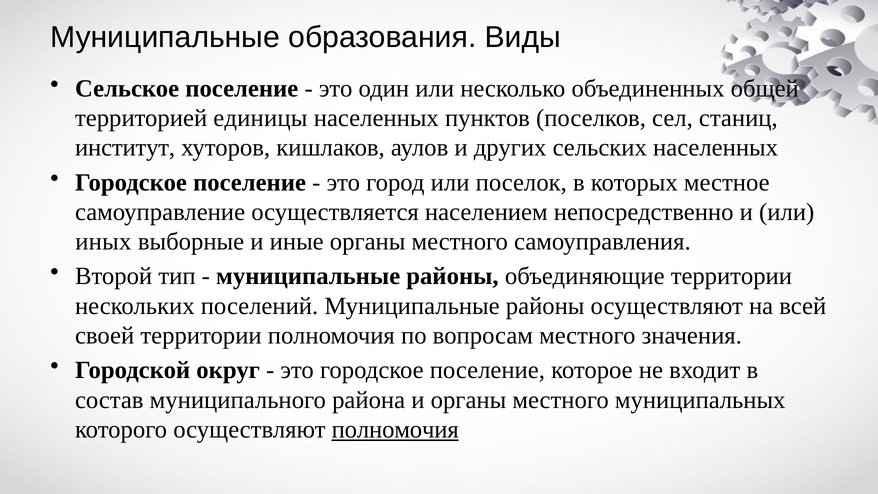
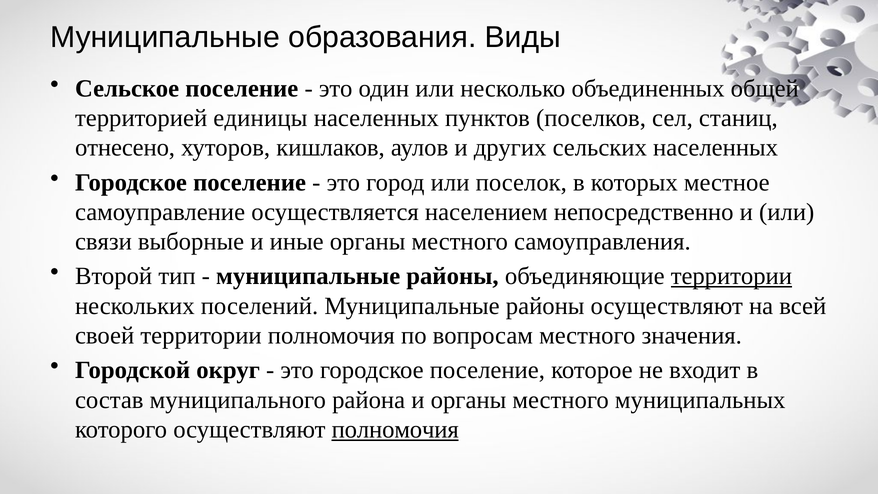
институт: институт -> отнесено
иных: иных -> связи
территории at (731, 276) underline: none -> present
